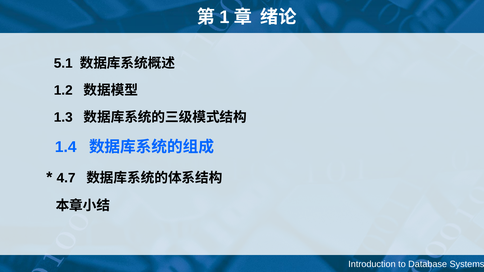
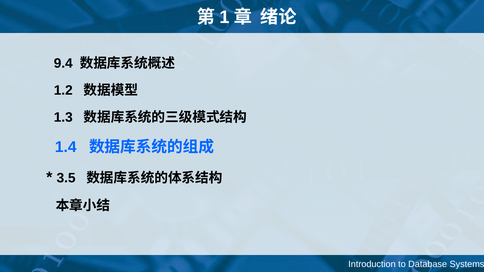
5.1: 5.1 -> 9.4
4.7: 4.7 -> 3.5
